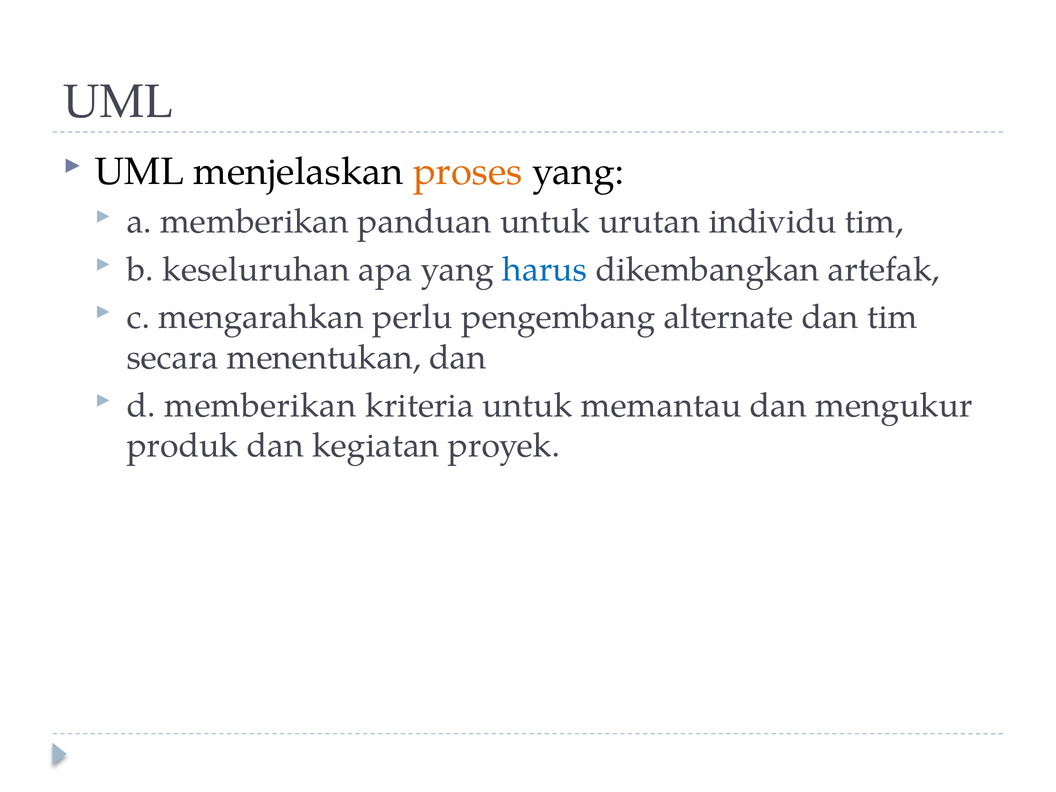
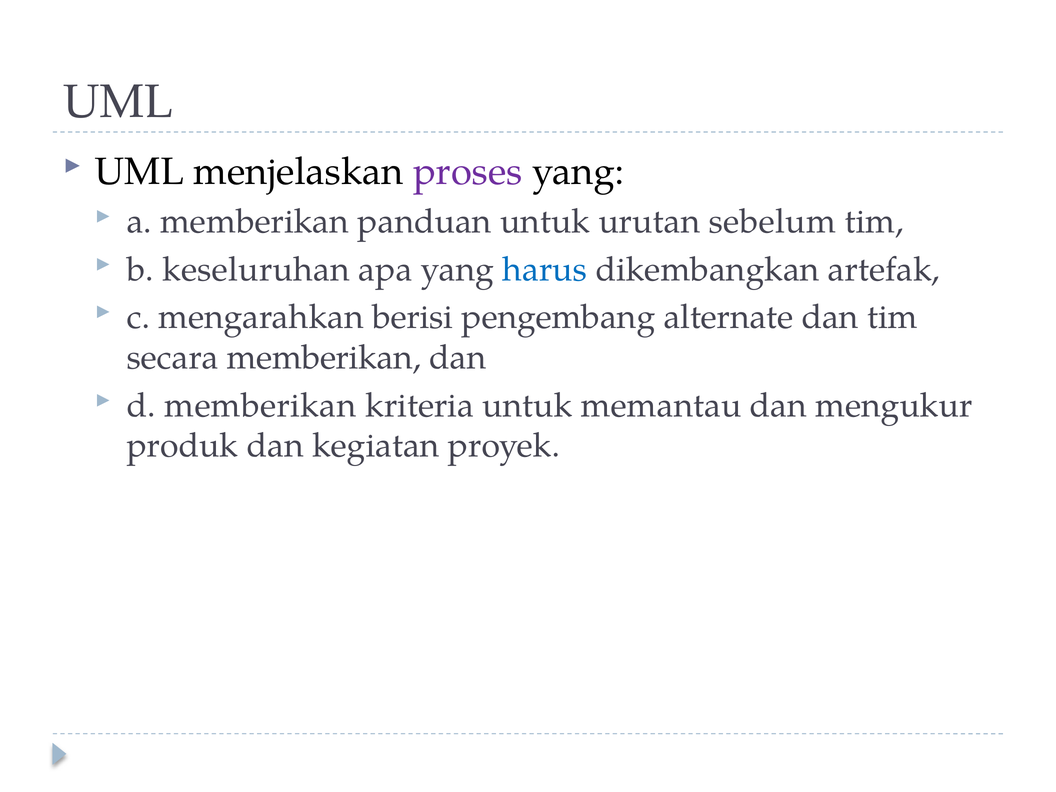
proses colour: orange -> purple
individu: individu -> sebelum
perlu: perlu -> berisi
secara menentukan: menentukan -> memberikan
